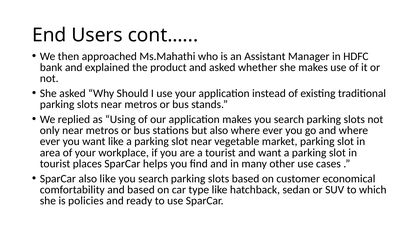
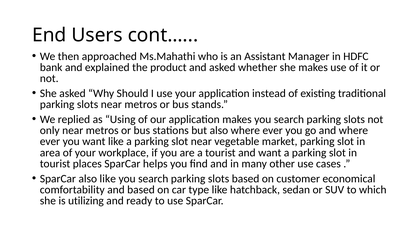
policies: policies -> utilizing
